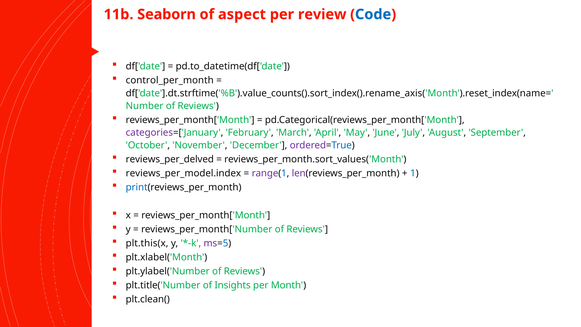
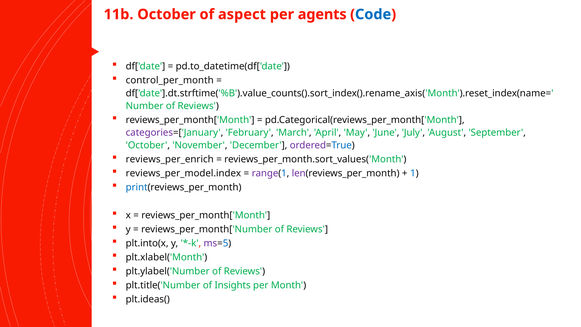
11b Seaborn: Seaborn -> October
review: review -> agents
reviews_per_delved: reviews_per_delved -> reviews_per_enrich
plt.this(x: plt.this(x -> plt.into(x
plt.clean(: plt.clean( -> plt.ideas(
